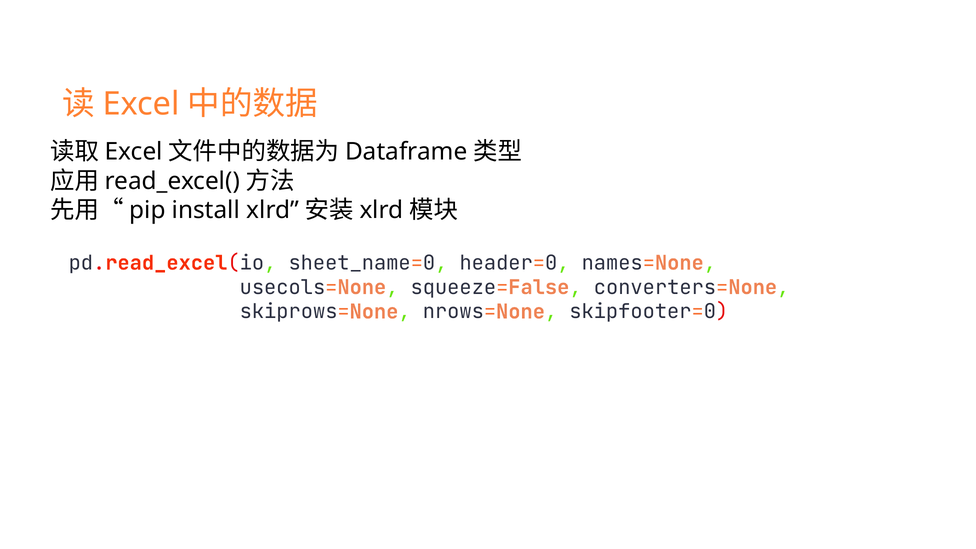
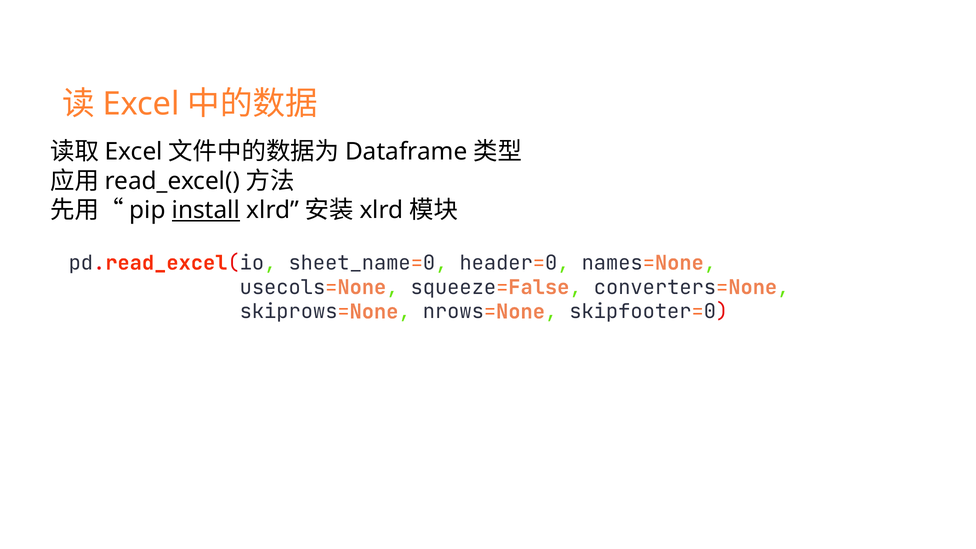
install underline: none -> present
